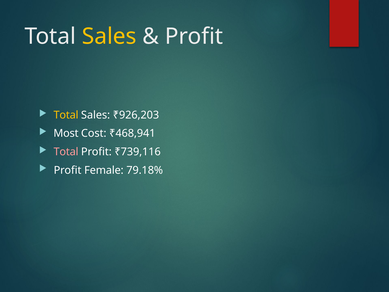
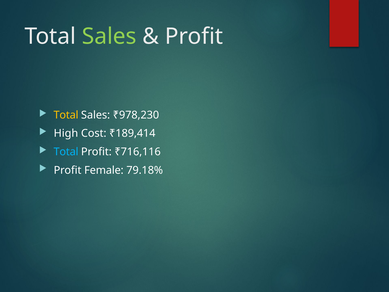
Sales at (109, 36) colour: yellow -> light green
₹926,203: ₹926,203 -> ₹978,230
Most: Most -> High
₹468,941: ₹468,941 -> ₹189,414
Total at (66, 152) colour: pink -> light blue
₹739,116: ₹739,116 -> ₹716,116
